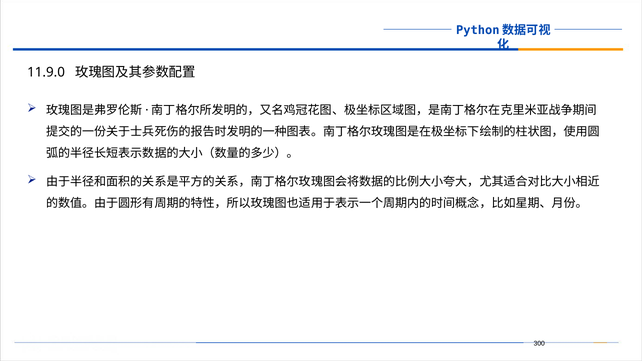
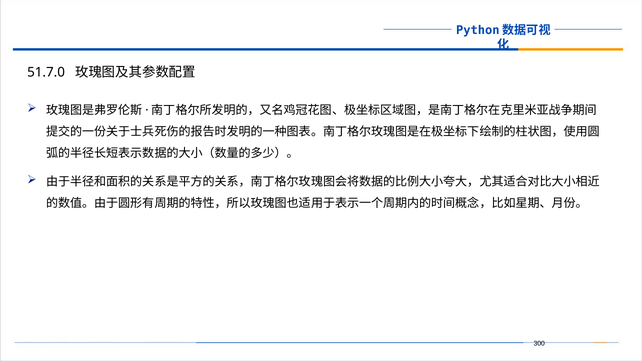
11.9.0: 11.9.0 -> 51.7.0
